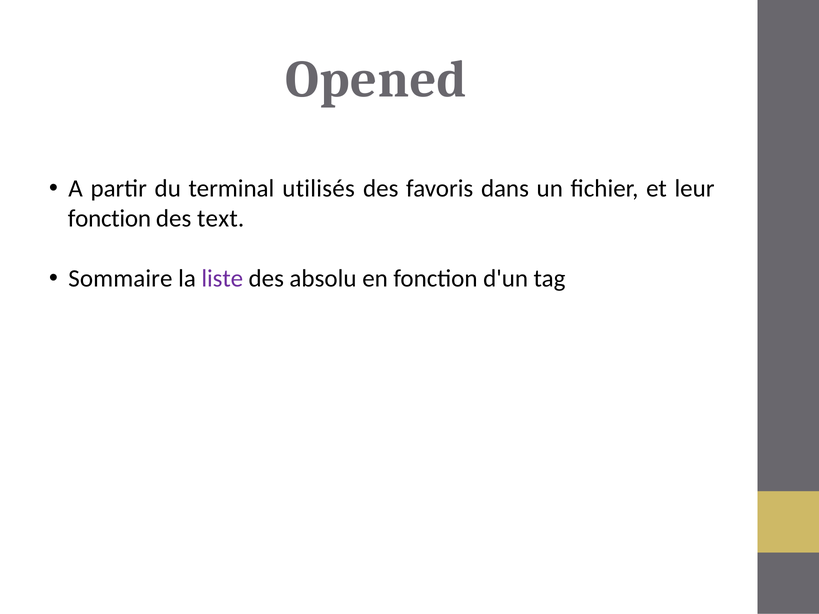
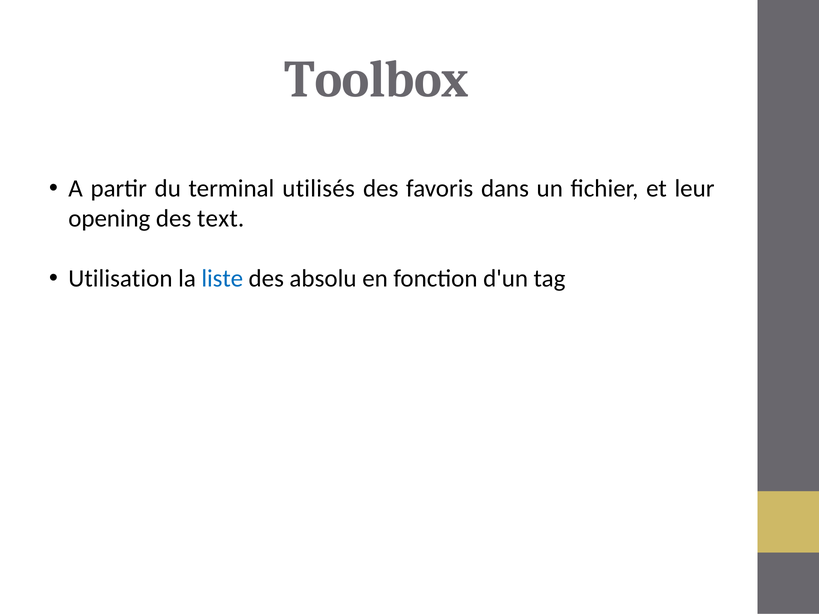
Opened: Opened -> Toolbox
fonction at (109, 219): fonction -> opening
Sommaire: Sommaire -> Utilisation
liste colour: purple -> blue
